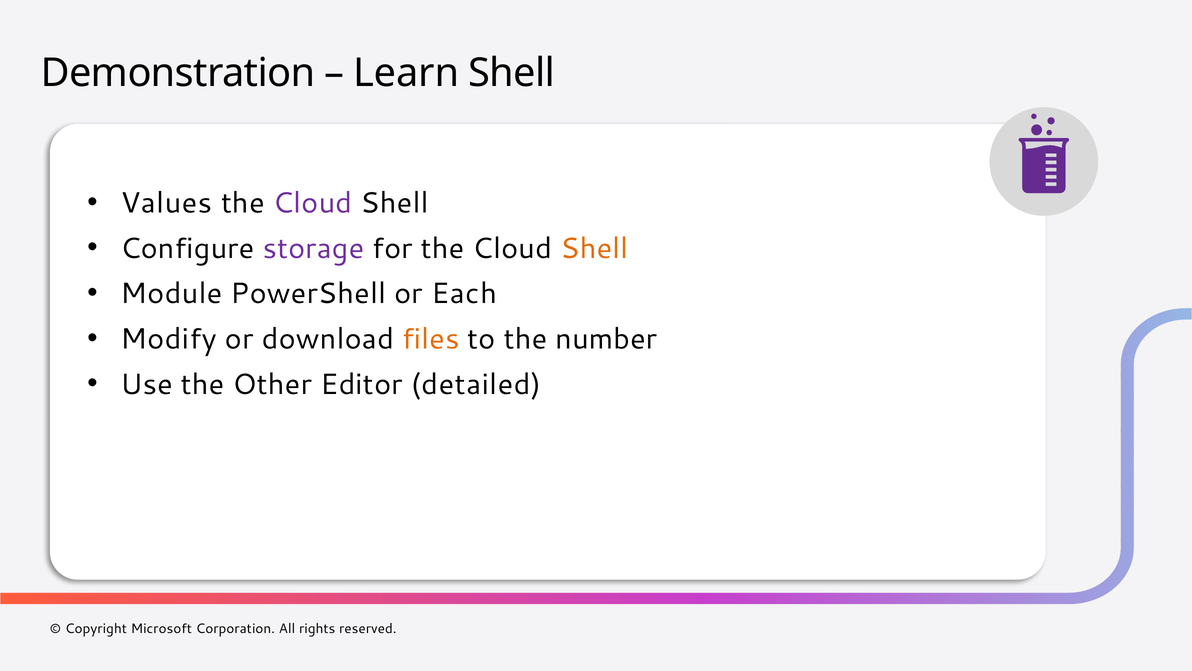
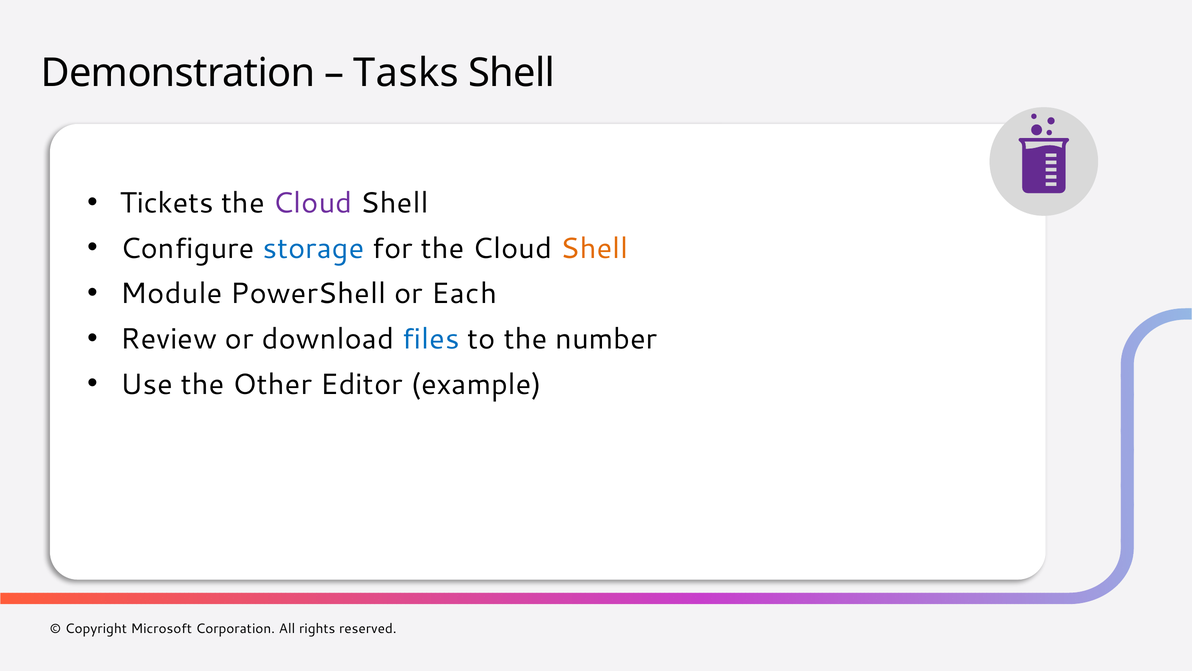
Learn: Learn -> Tasks
Values: Values -> Tickets
storage colour: purple -> blue
Modify: Modify -> Review
files colour: orange -> blue
detailed: detailed -> example
